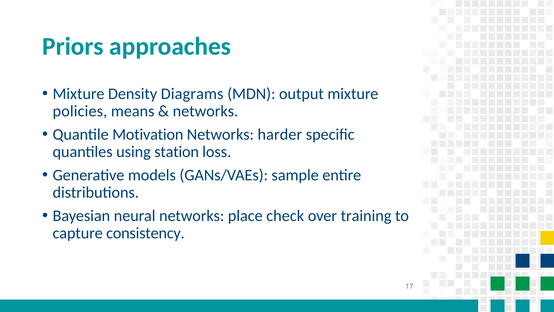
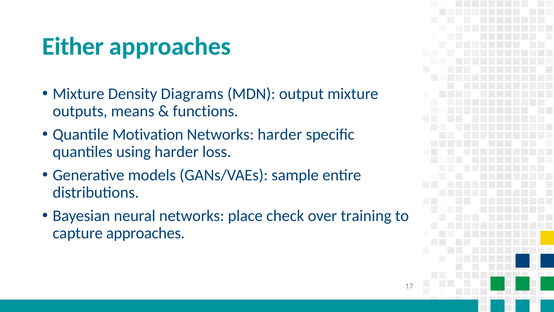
Priors: Priors -> Either
policies: policies -> outputs
networks at (205, 111): networks -> functions
using station: station -> harder
capture consistency: consistency -> approaches
